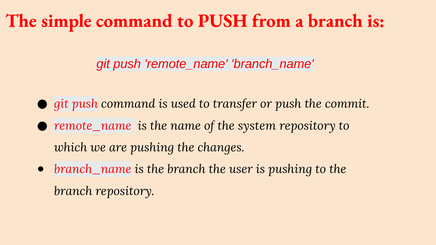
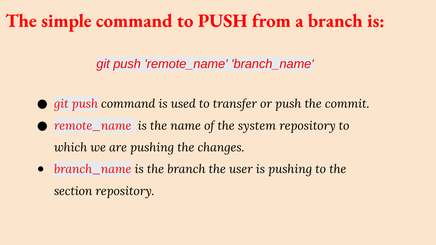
branch at (73, 191): branch -> section
